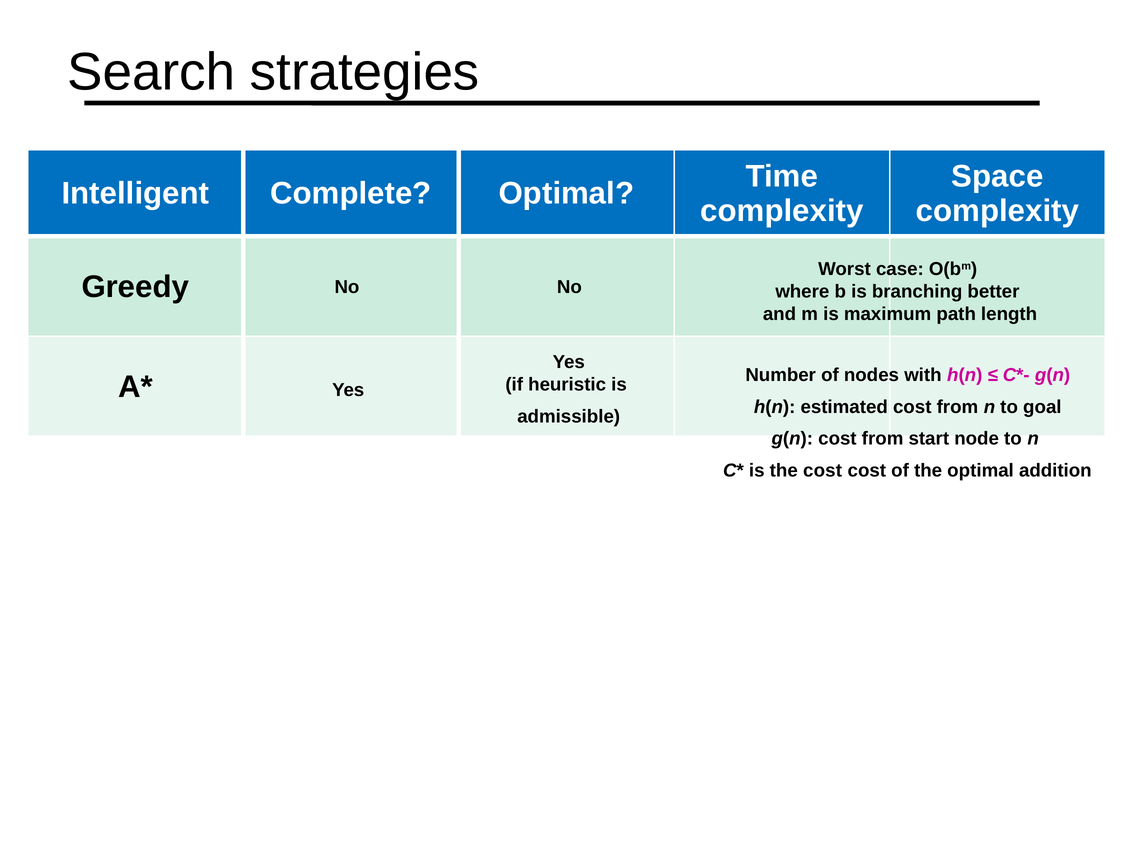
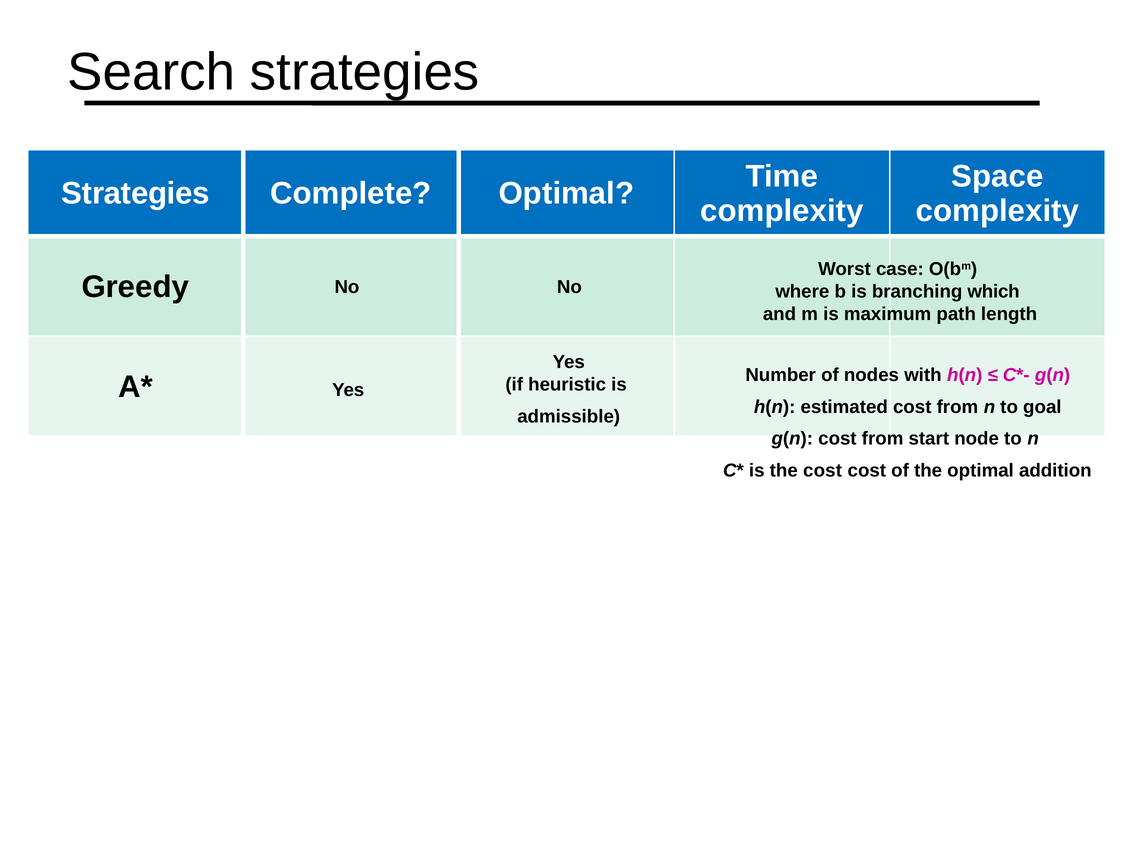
Intelligent at (135, 194): Intelligent -> Strategies
better: better -> which
